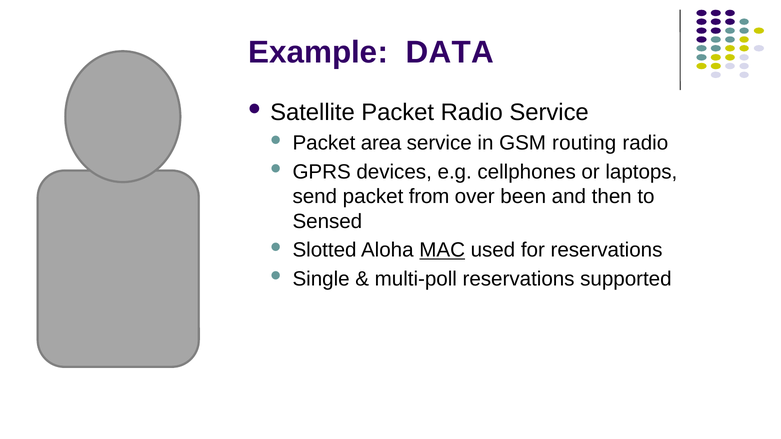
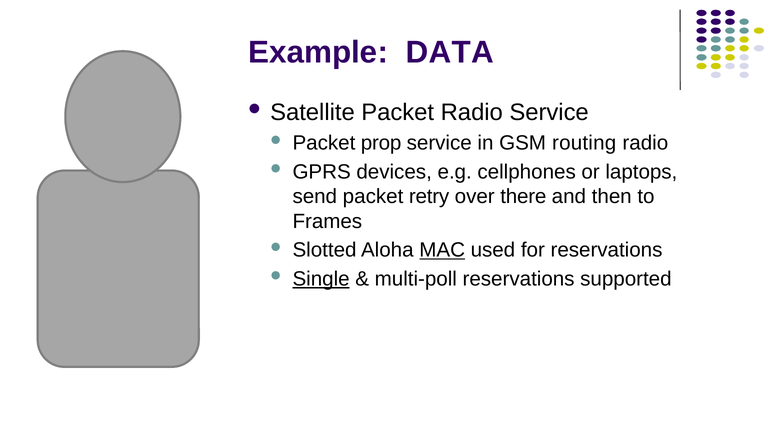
area: area -> prop
from: from -> retry
been: been -> there
Sensed: Sensed -> Frames
Single underline: none -> present
